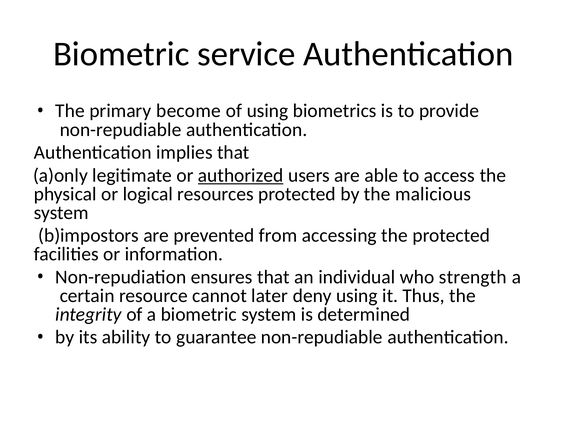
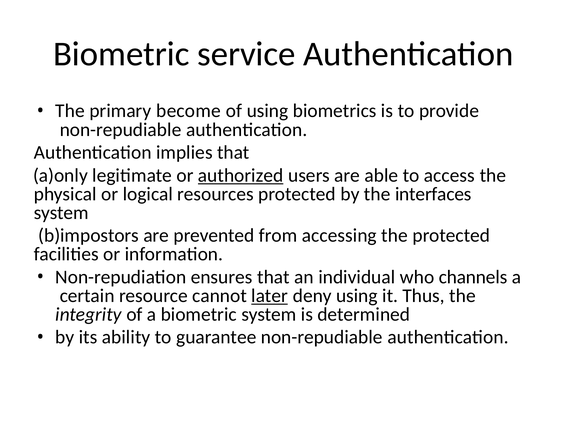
malicious: malicious -> interfaces
strength: strength -> channels
later underline: none -> present
